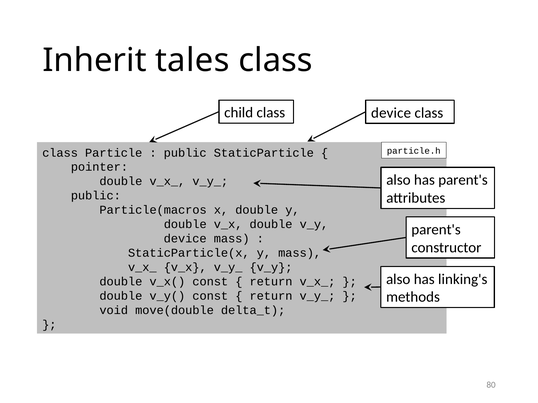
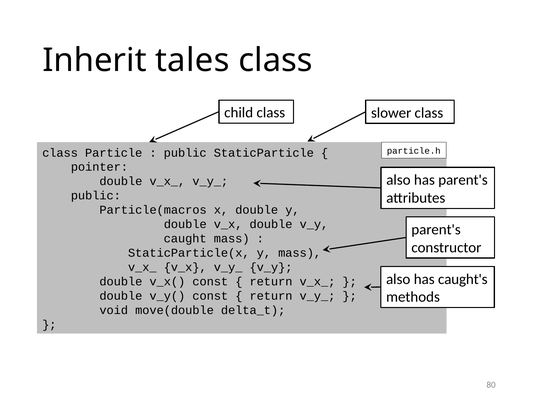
device at (391, 113): device -> slower
device at (185, 239): device -> caught
linking's: linking's -> caught's
